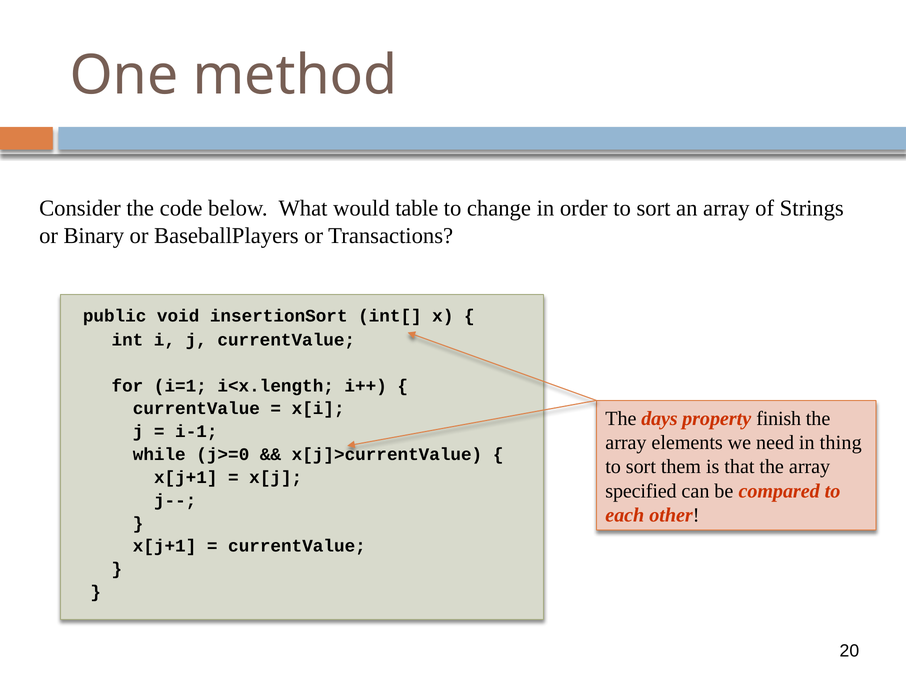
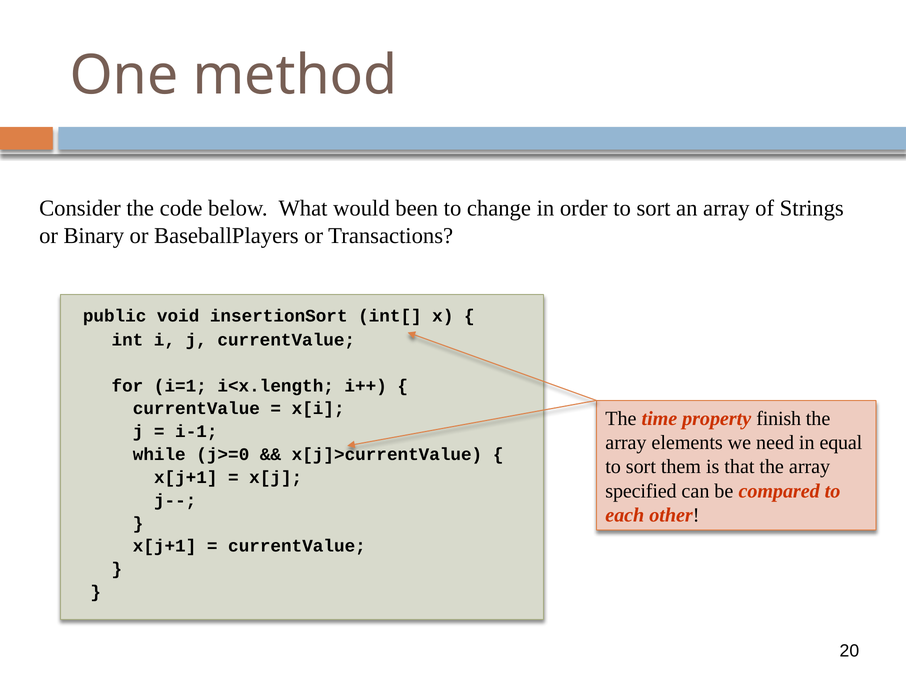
table: table -> been
days: days -> time
thing: thing -> equal
